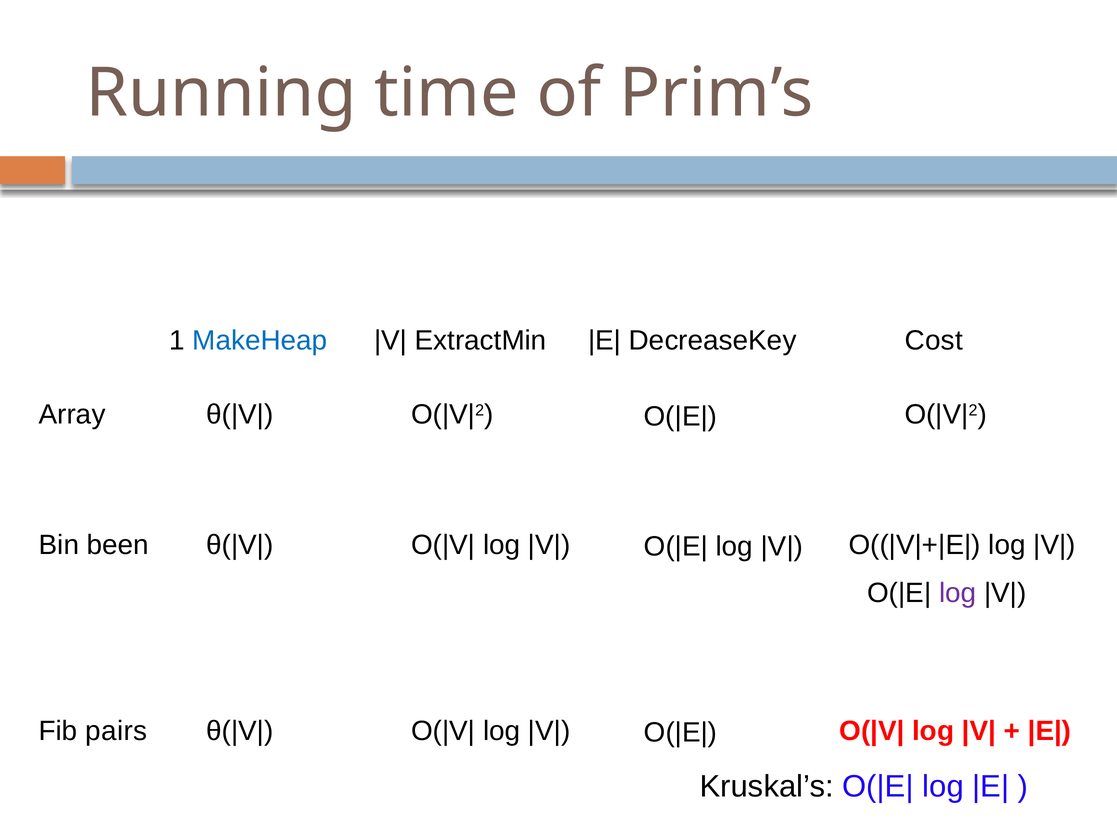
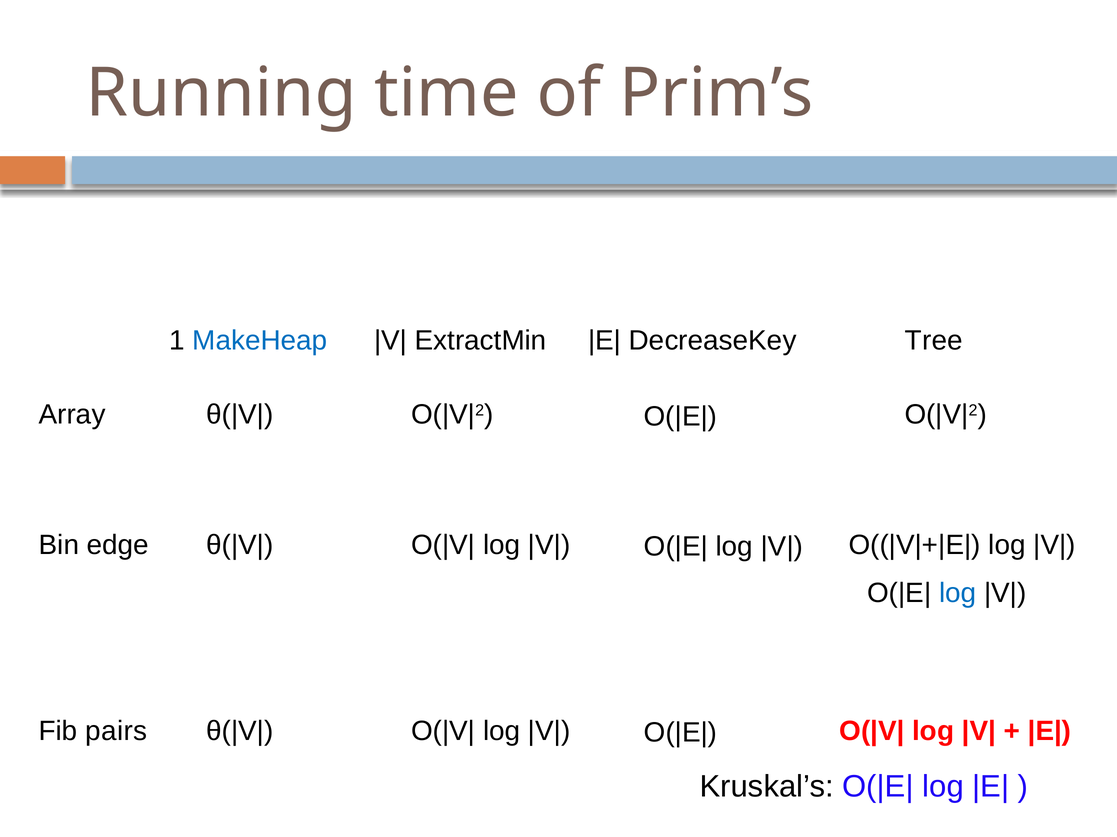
Cost: Cost -> Tree
been: been -> edge
log at (958, 594) colour: purple -> blue
